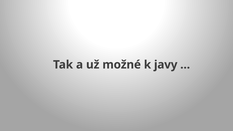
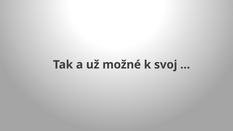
javy: javy -> svoj
